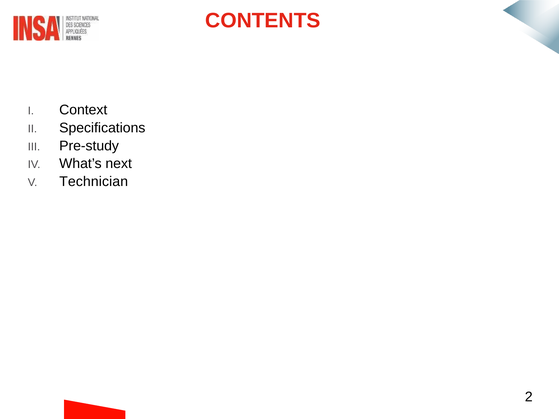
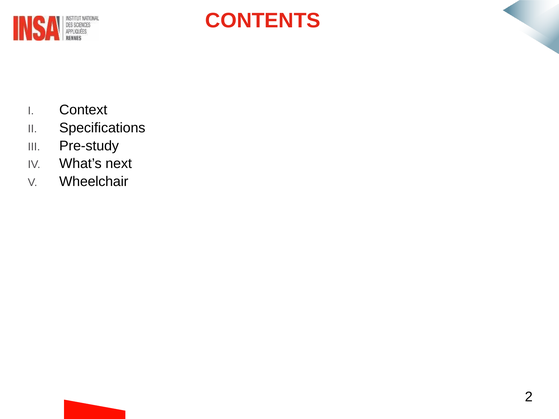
Technician: Technician -> Wheelchair
